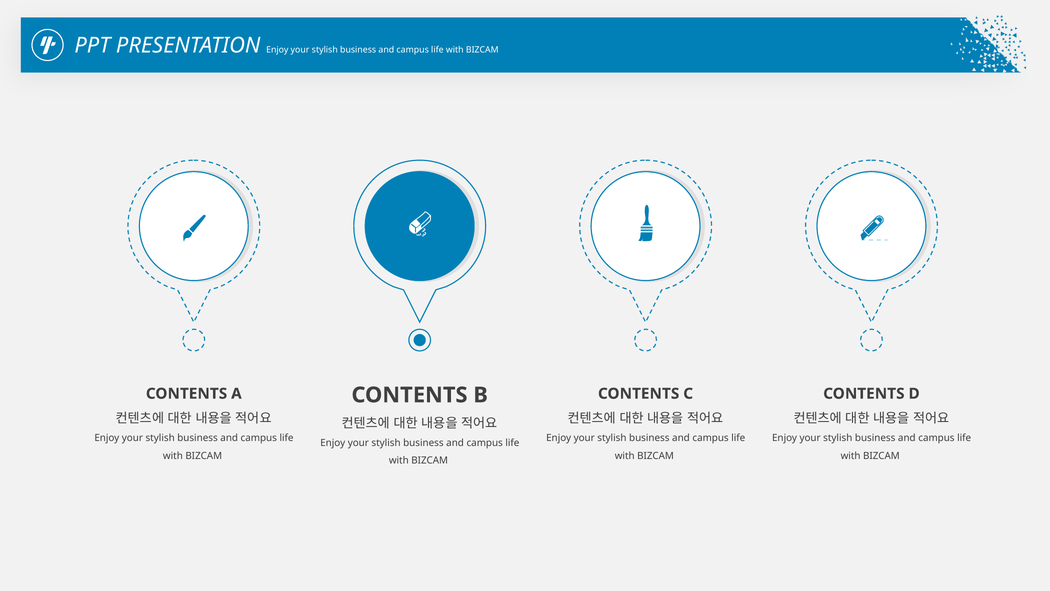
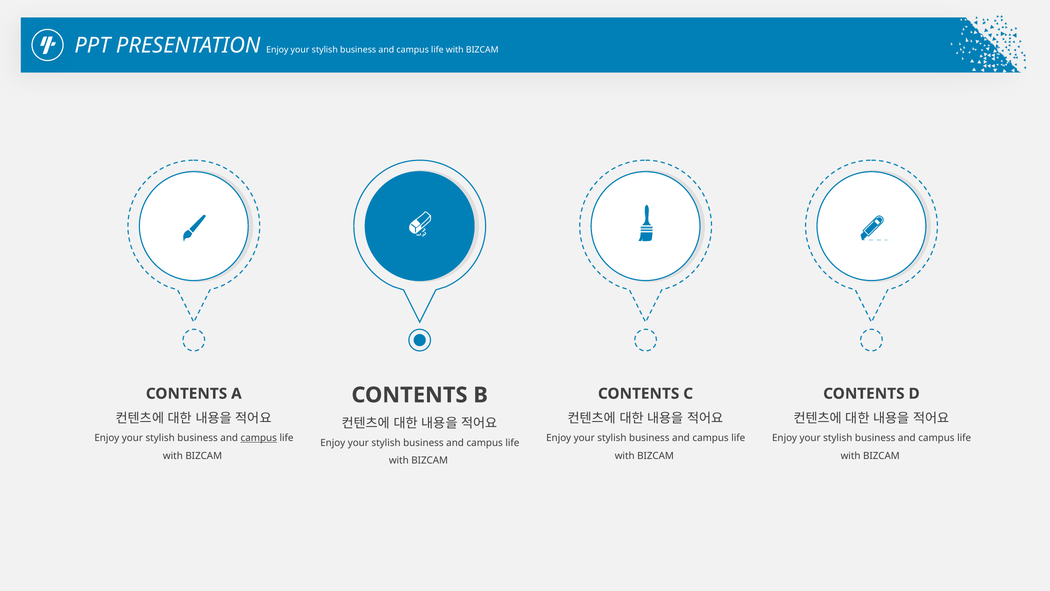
campus at (259, 438) underline: none -> present
